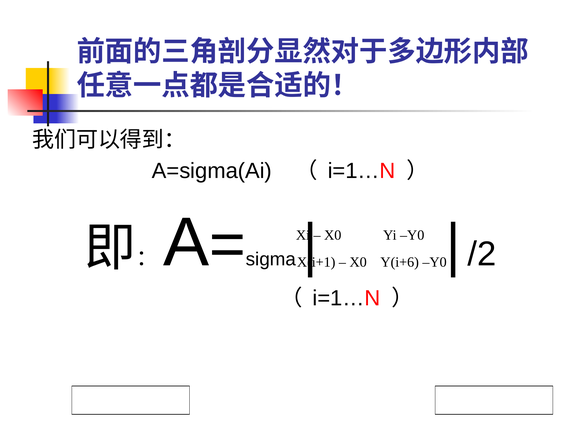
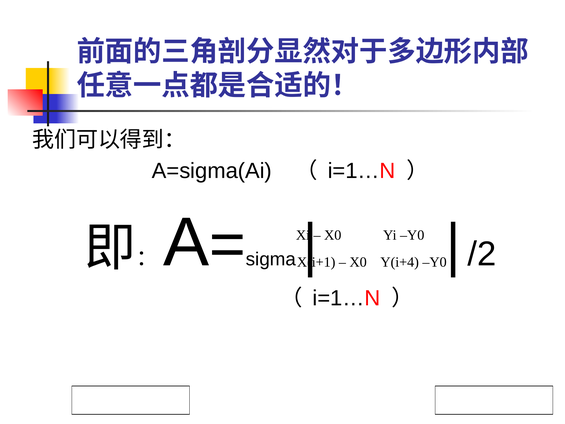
Y(i+6: Y(i+6 -> Y(i+4
